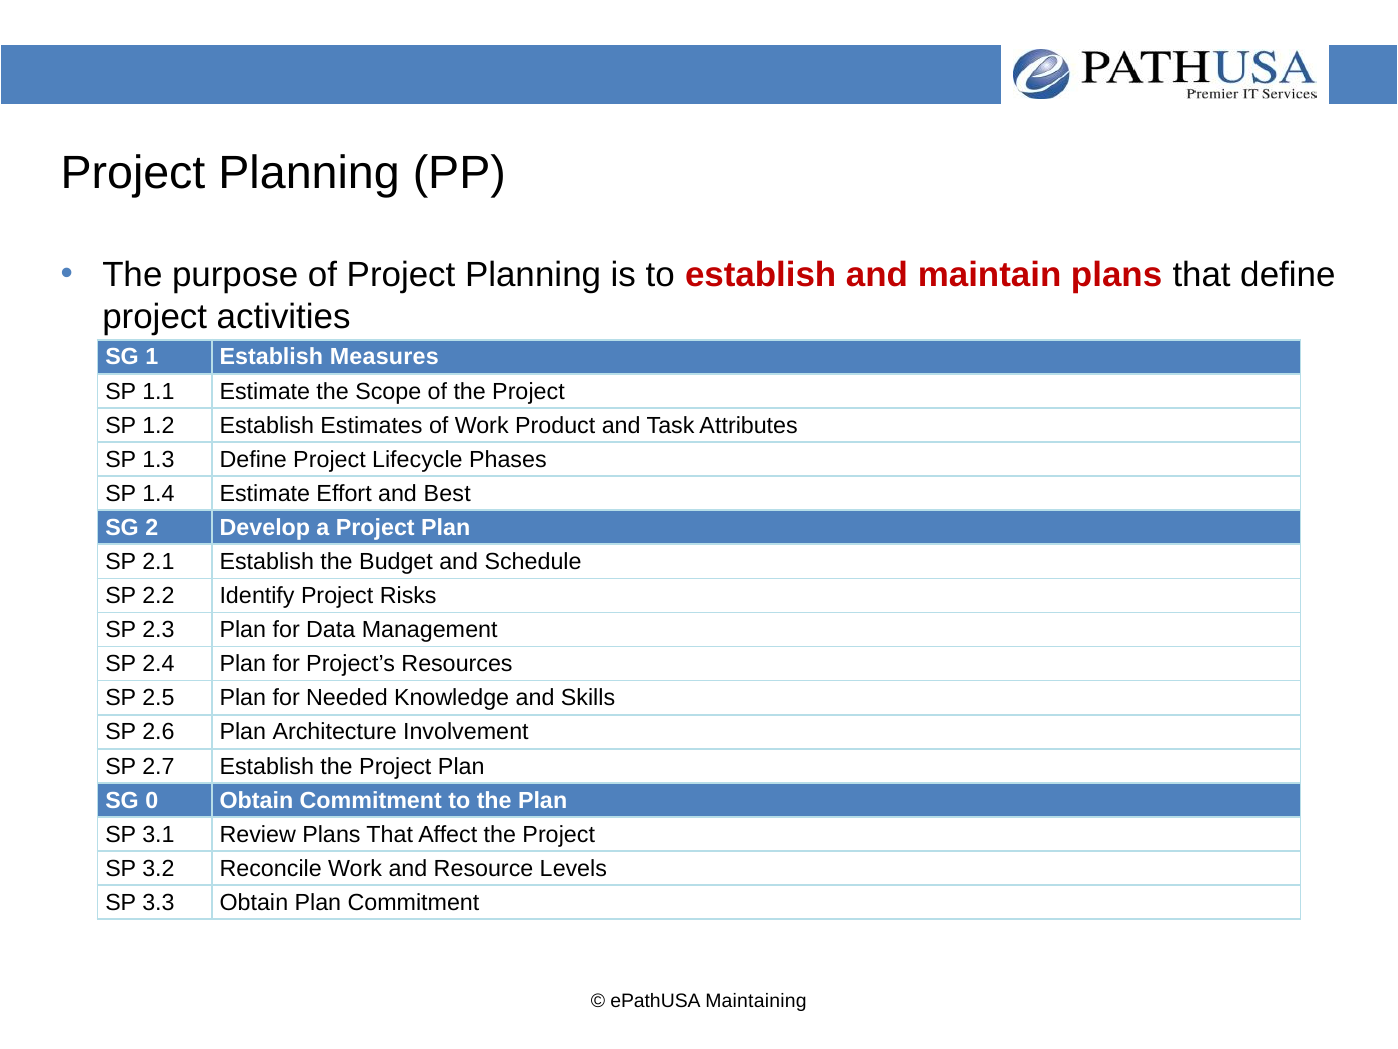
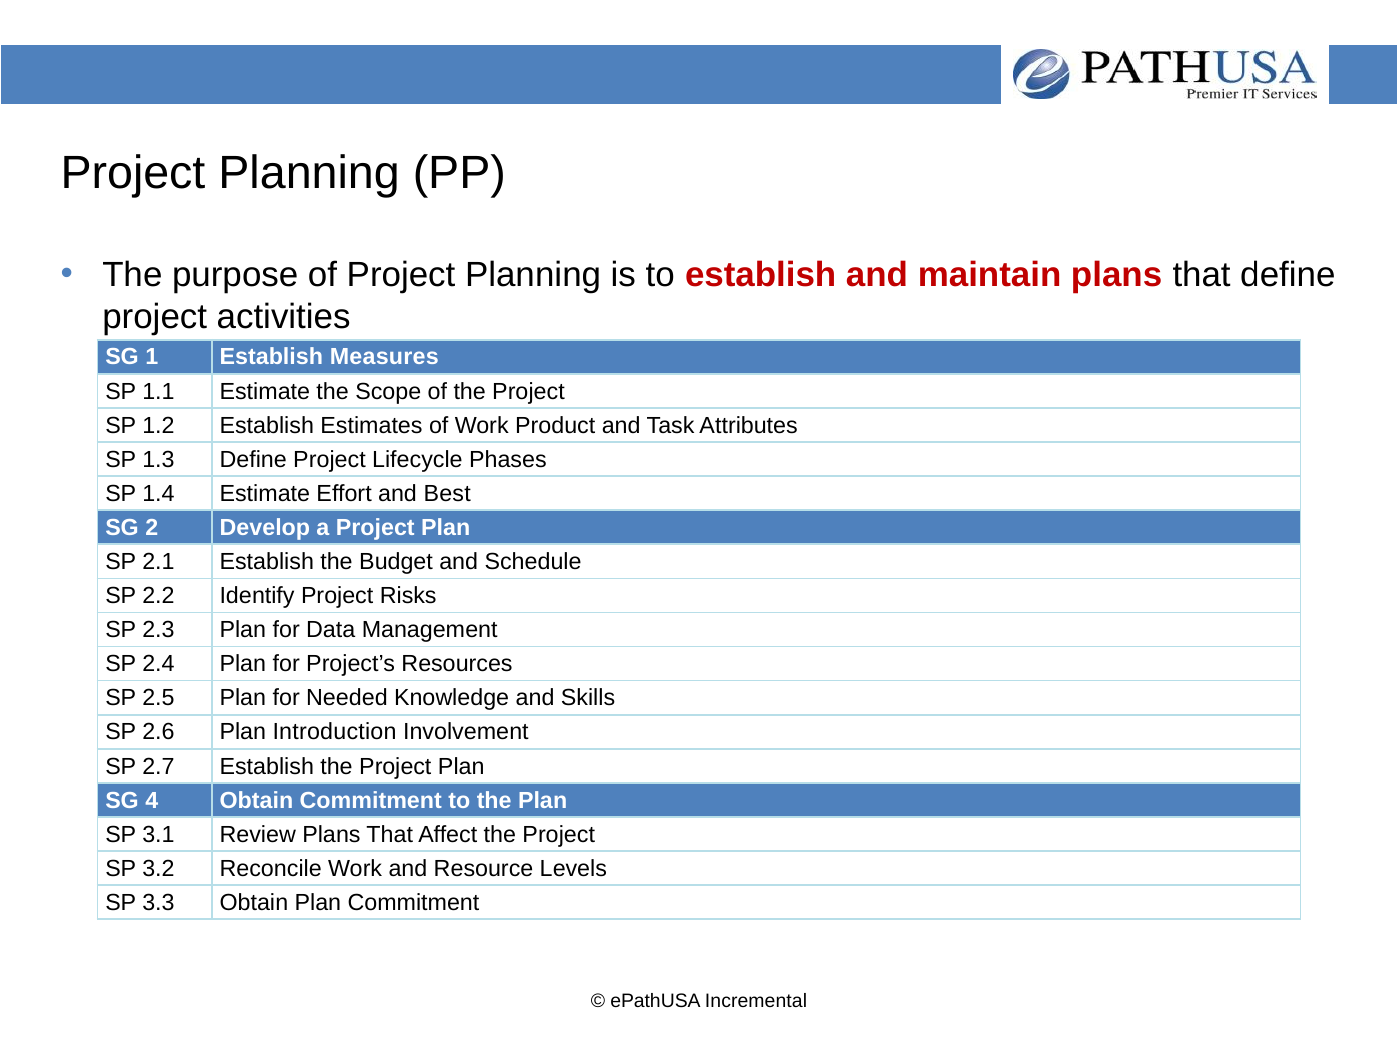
Architecture: Architecture -> Introduction
0: 0 -> 4
Maintaining: Maintaining -> Incremental
